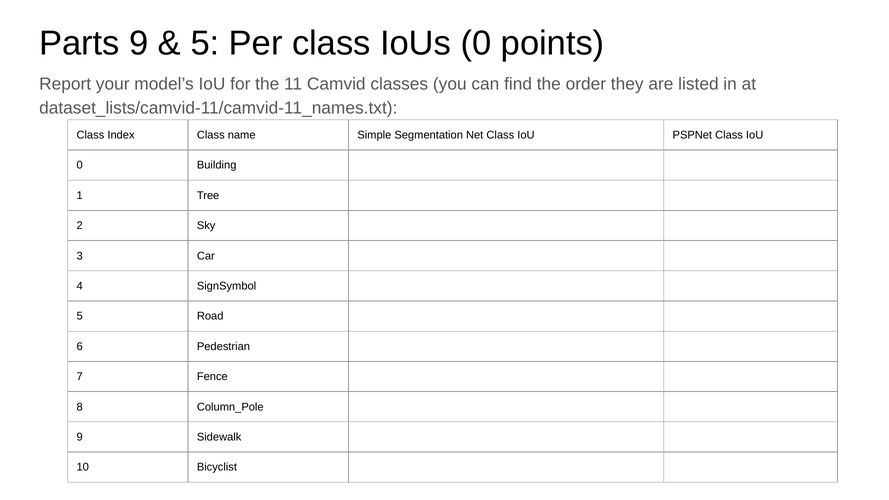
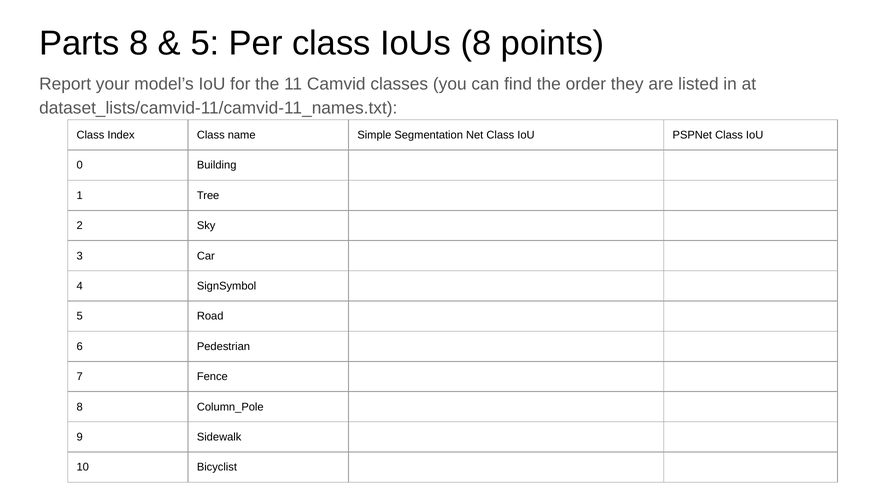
Parts 9: 9 -> 8
IoUs 0: 0 -> 8
